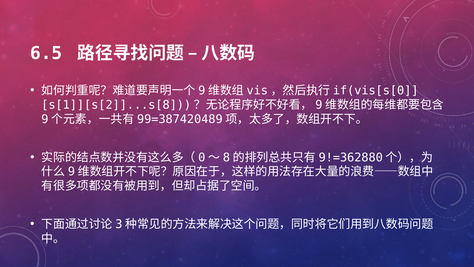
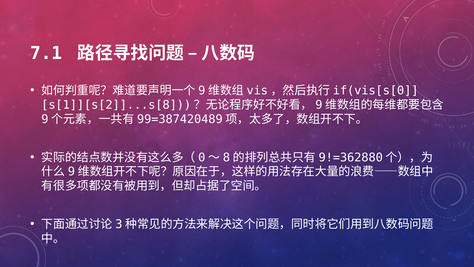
6.5: 6.5 -> 7.1
